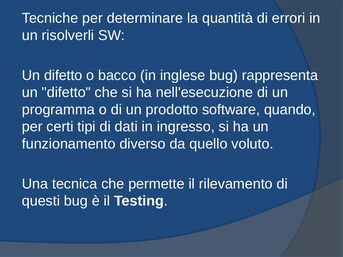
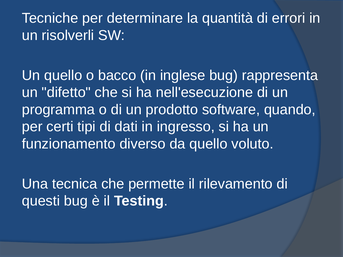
difetto at (63, 75): difetto -> quello
